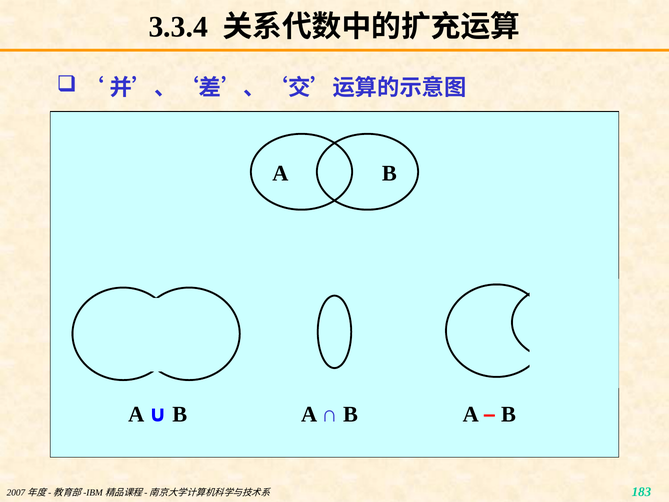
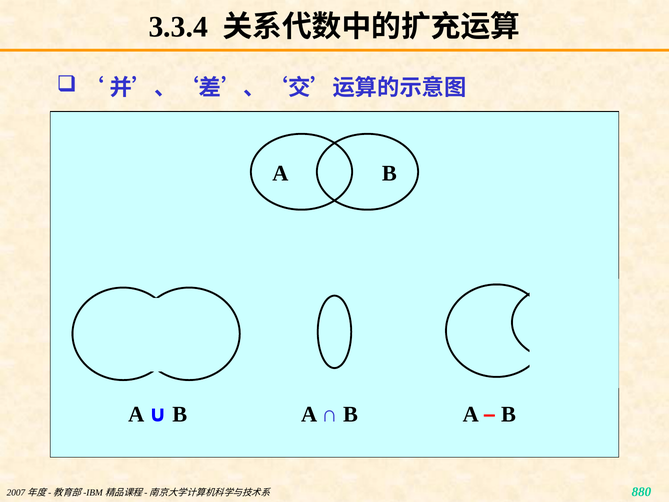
183: 183 -> 880
